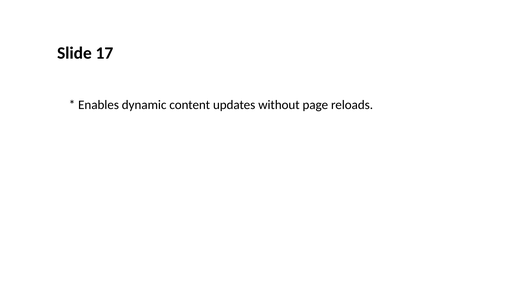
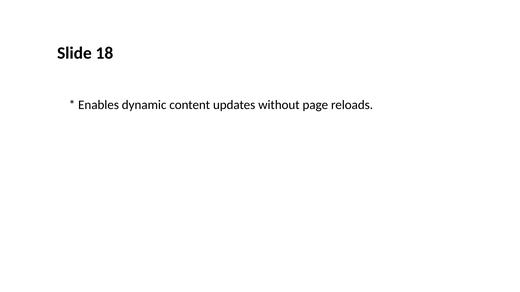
17: 17 -> 18
